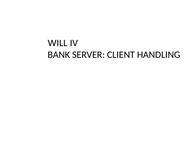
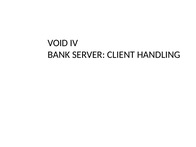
WILL: WILL -> VOID
